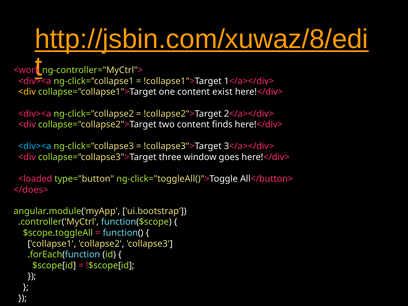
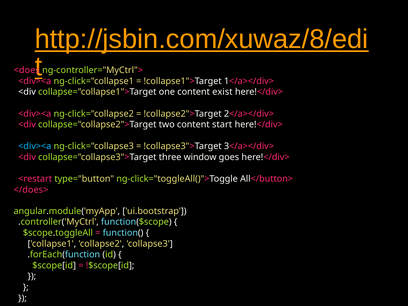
<work: <work -> <does
<div at (27, 92) colour: yellow -> white
finds: finds -> start
<loaded: <loaded -> <restart
